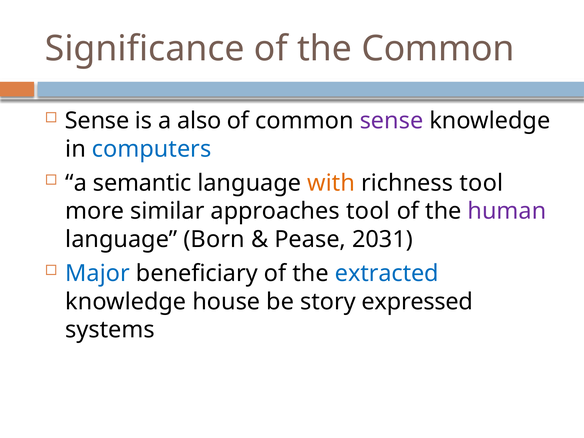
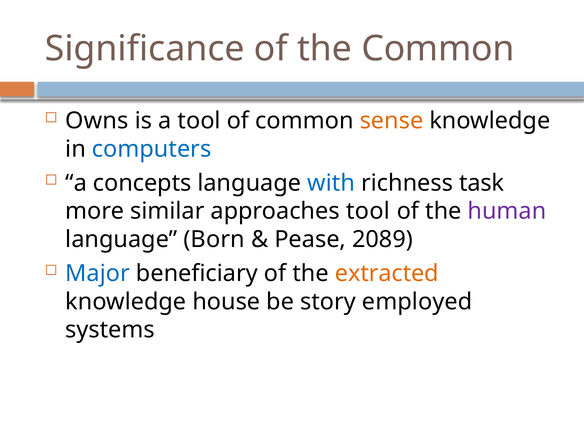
Sense at (97, 121): Sense -> Owns
a also: also -> tool
sense at (392, 121) colour: purple -> orange
semantic: semantic -> concepts
with colour: orange -> blue
richness tool: tool -> task
2031: 2031 -> 2089
extracted colour: blue -> orange
expressed: expressed -> employed
